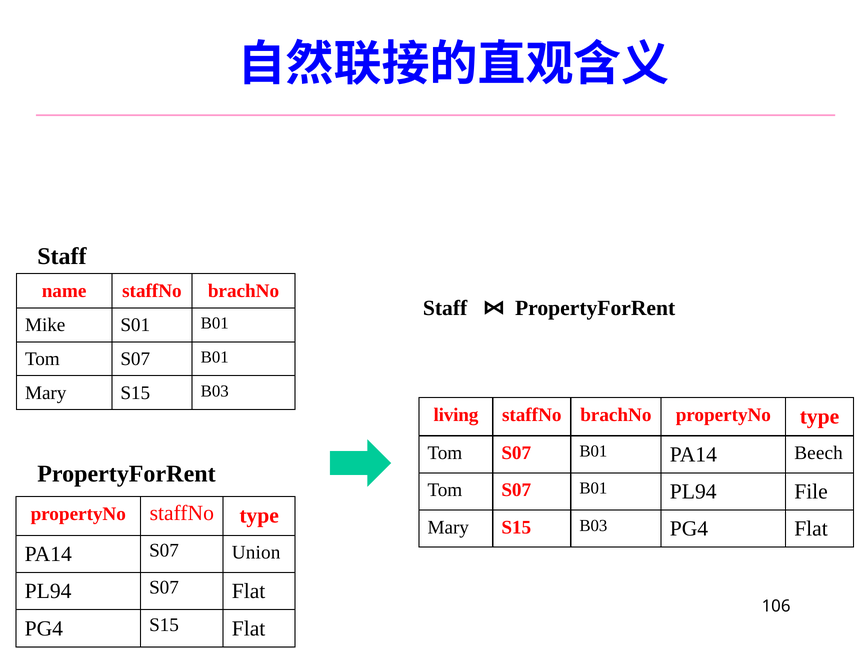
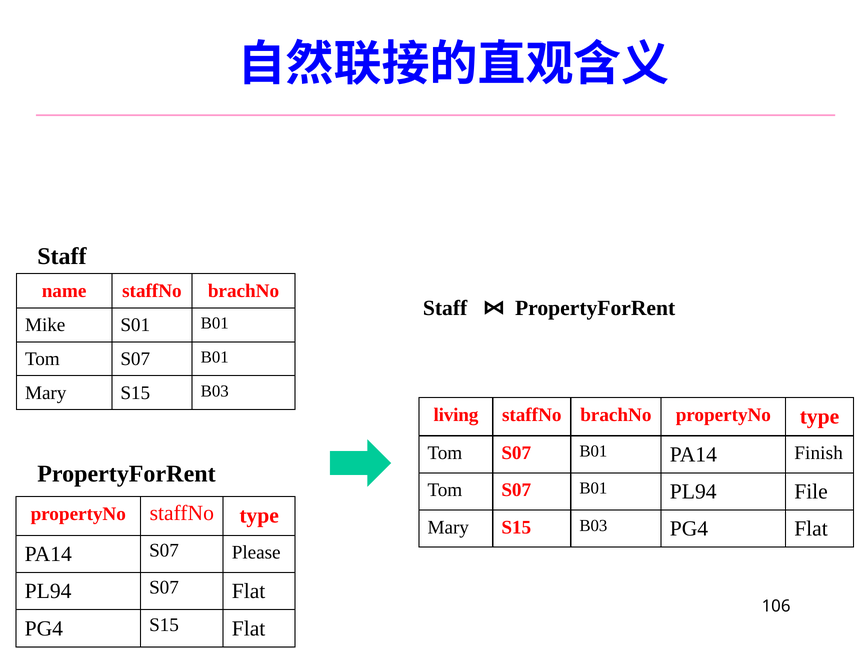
Beech: Beech -> Finish
Union: Union -> Please
